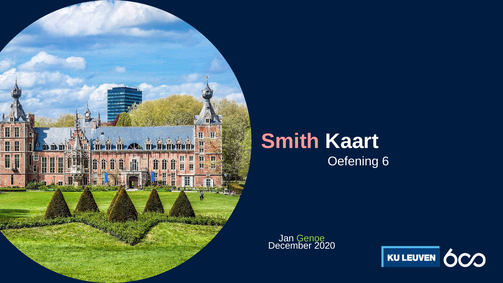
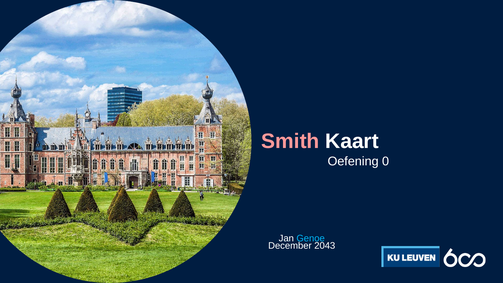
6: 6 -> 0
Genoe colour: light green -> light blue
2020: 2020 -> 2043
